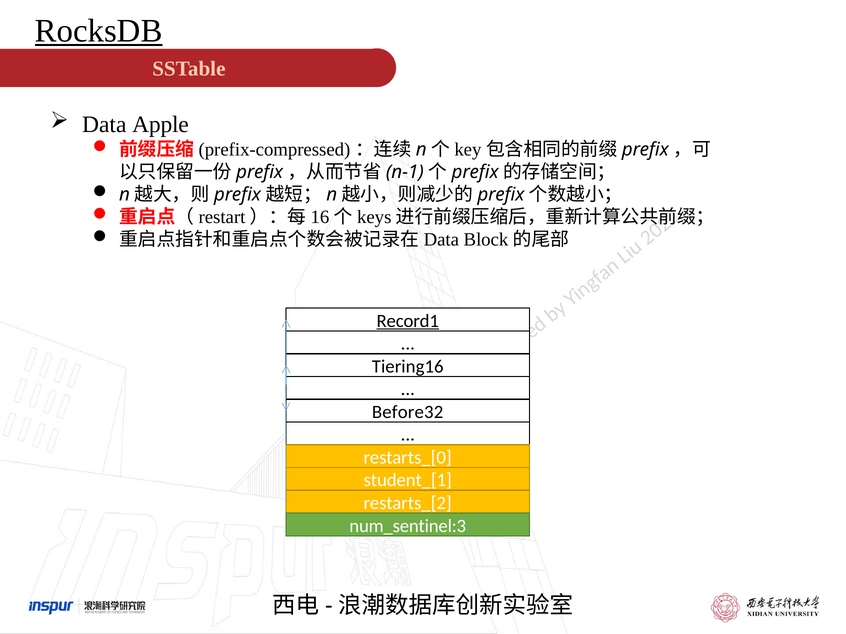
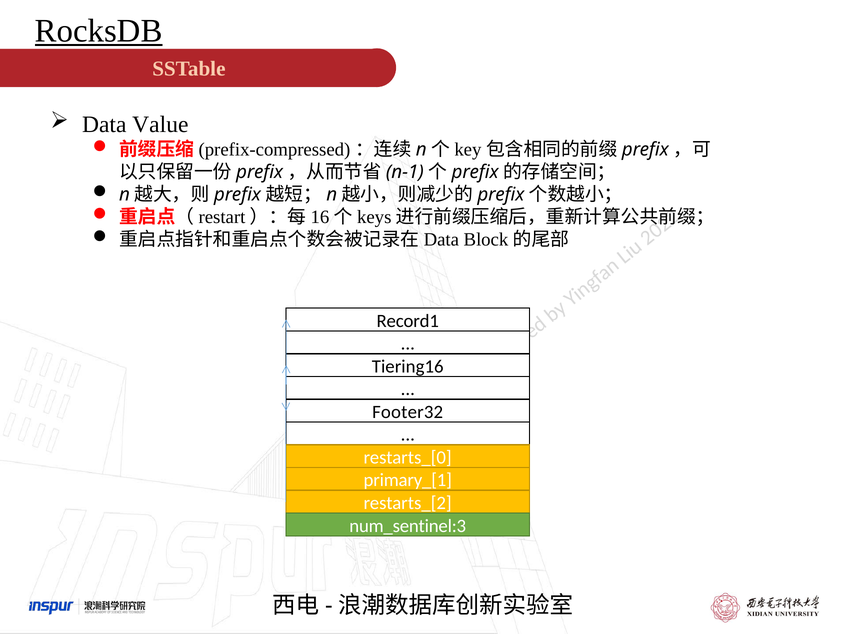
Apple: Apple -> Value
Record1 underline: present -> none
Before32: Before32 -> Footer32
student_[1: student_[1 -> primary_[1
